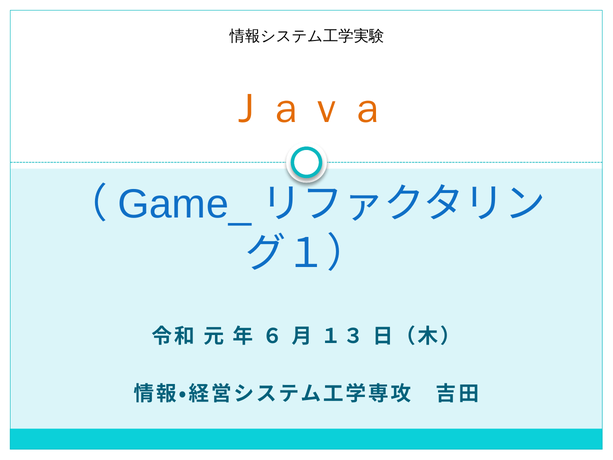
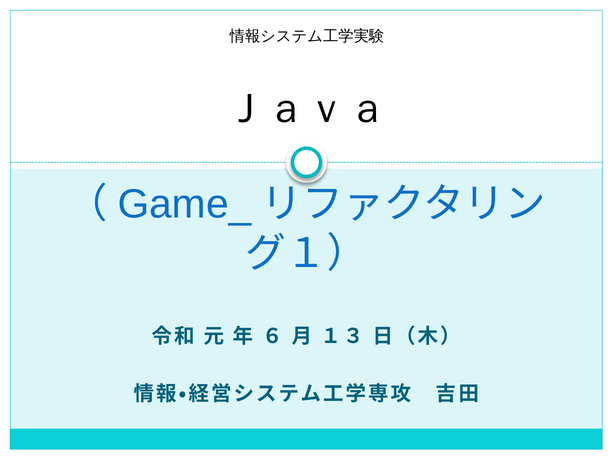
Ｊａｖａ colour: orange -> black
